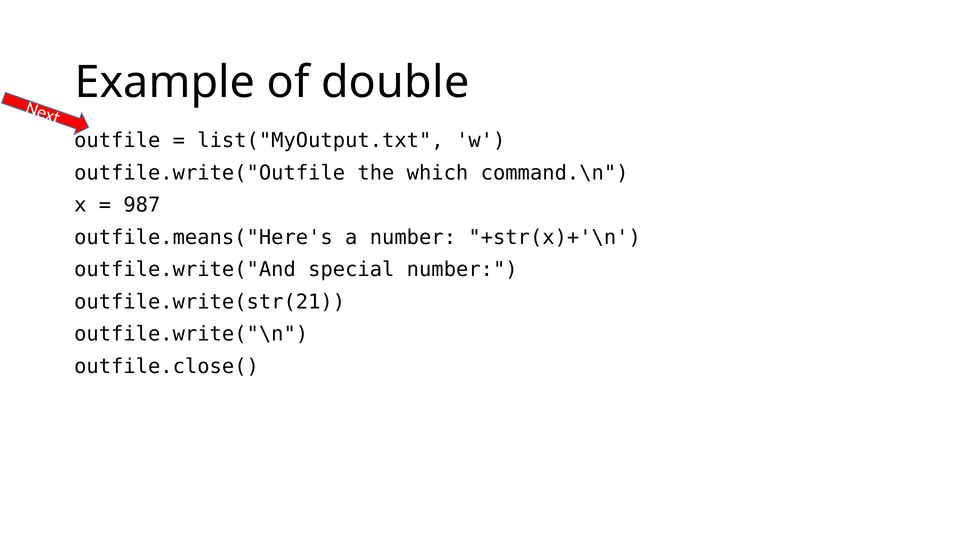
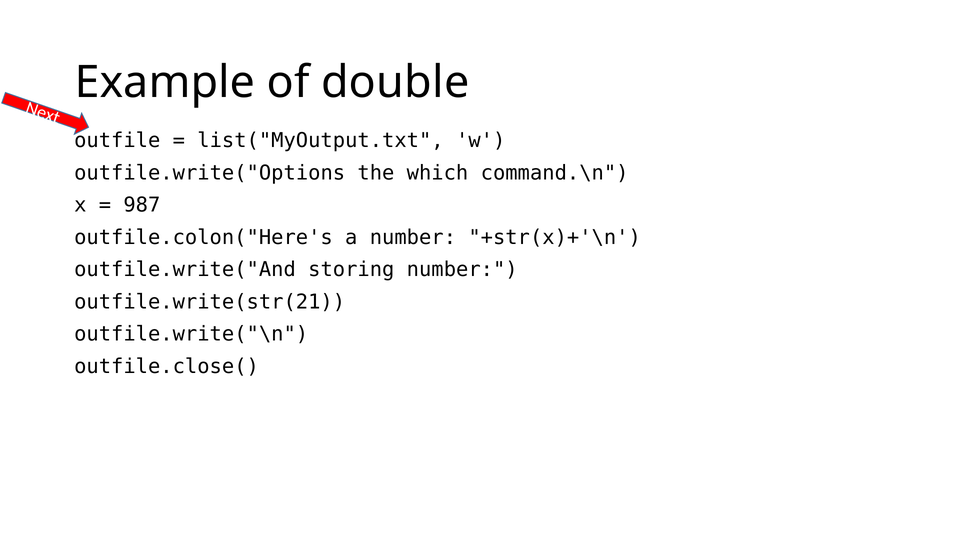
outfile.write("Outfile: outfile.write("Outfile -> outfile.write("Options
outfile.means("Here's: outfile.means("Here's -> outfile.colon("Here's
special: special -> storing
